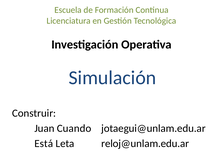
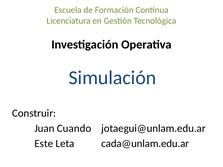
Está: Está -> Este
reloj@unlam.edu.ar: reloj@unlam.edu.ar -> cada@unlam.edu.ar
